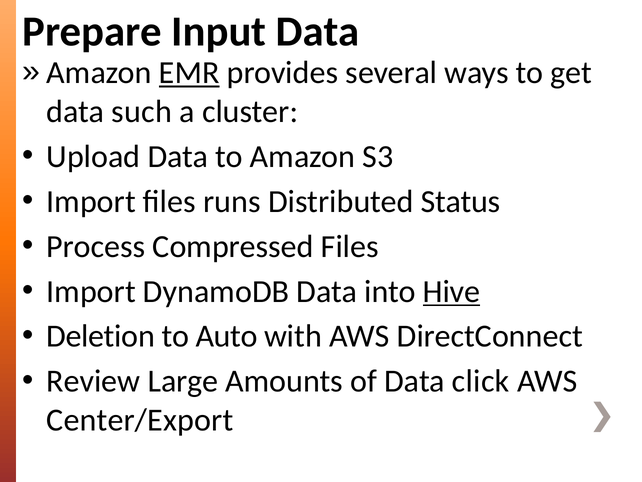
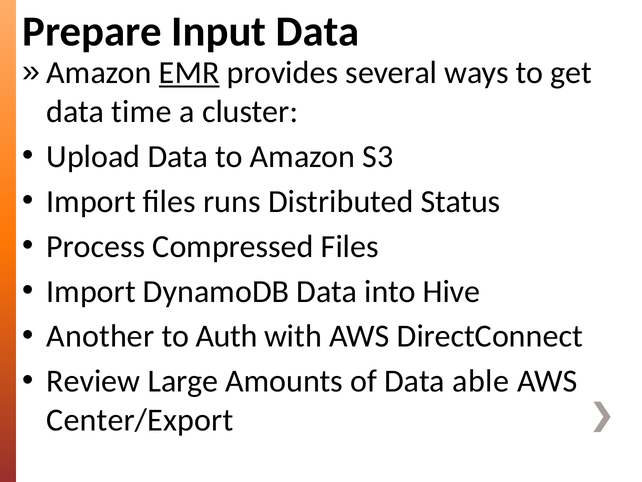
such: such -> time
Hive underline: present -> none
Deletion: Deletion -> Another
Auto: Auto -> Auth
click: click -> able
